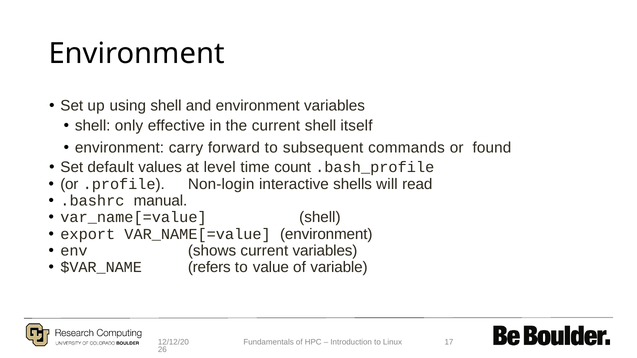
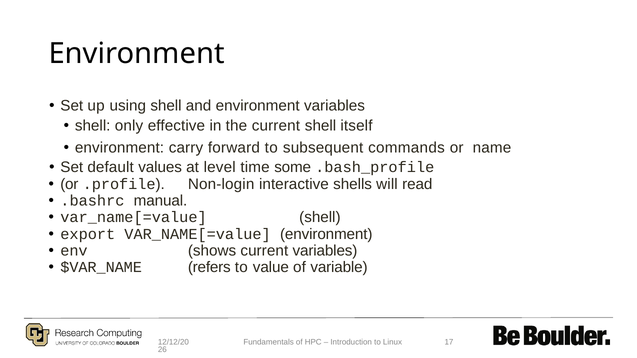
found: found -> name
count: count -> some
